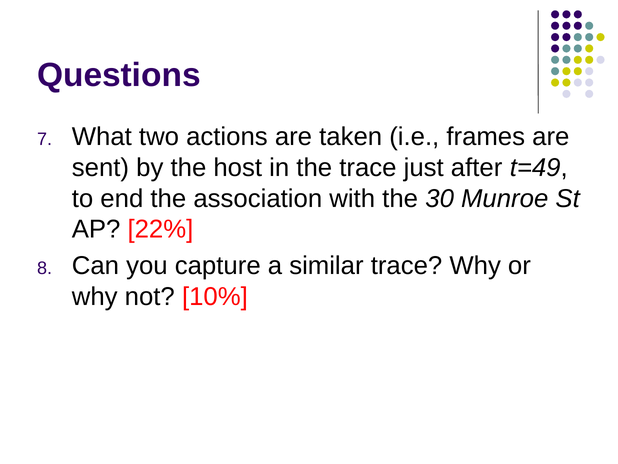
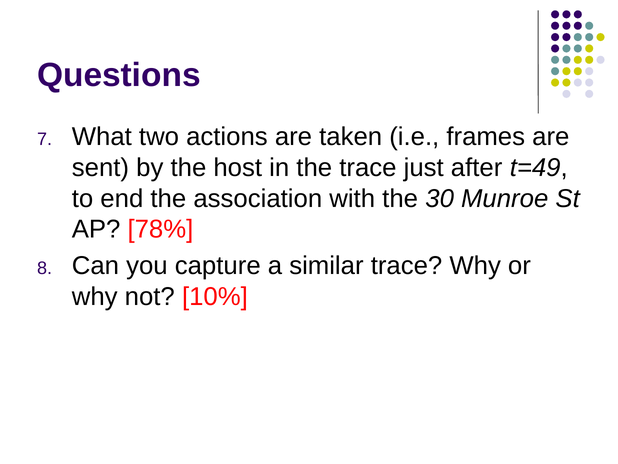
22%: 22% -> 78%
